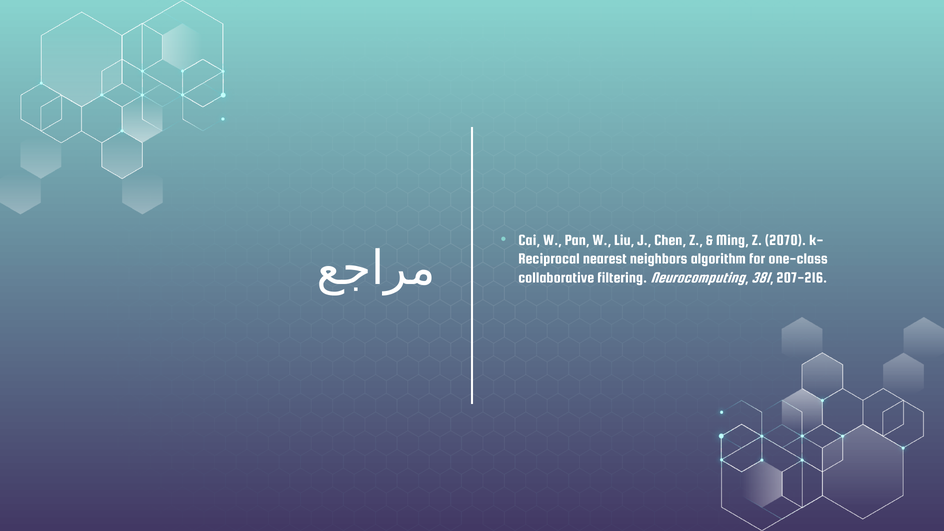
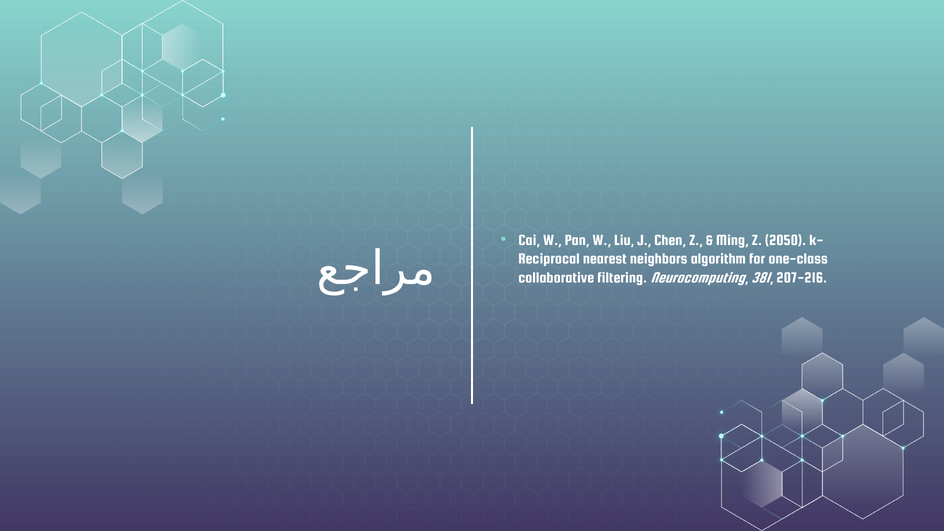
2070: 2070 -> 2050
